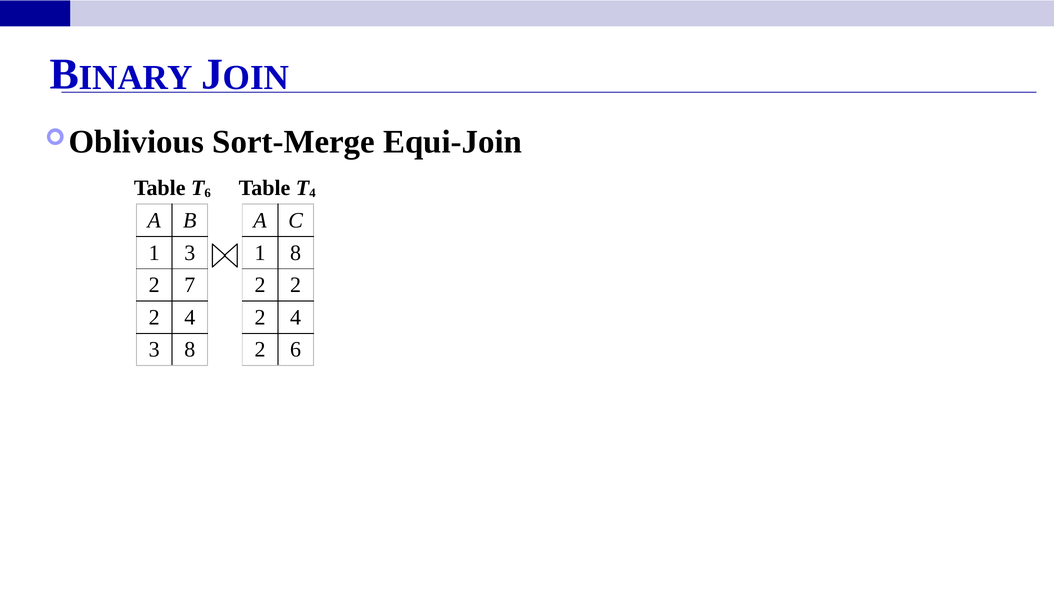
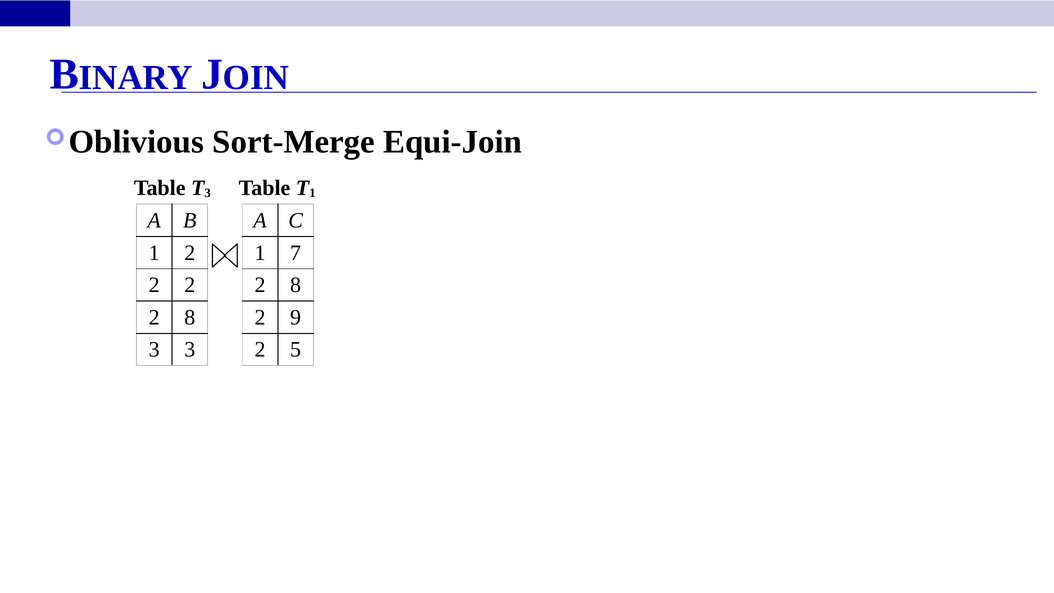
6 at (208, 193): 6 -> 3
4 at (312, 193): 4 -> 1
1 3: 3 -> 2
1 8: 8 -> 7
7 at (190, 285): 7 -> 2
2 at (296, 285): 2 -> 8
4 at (190, 317): 4 -> 8
4 at (296, 317): 4 -> 9
3 8: 8 -> 3
2 6: 6 -> 5
